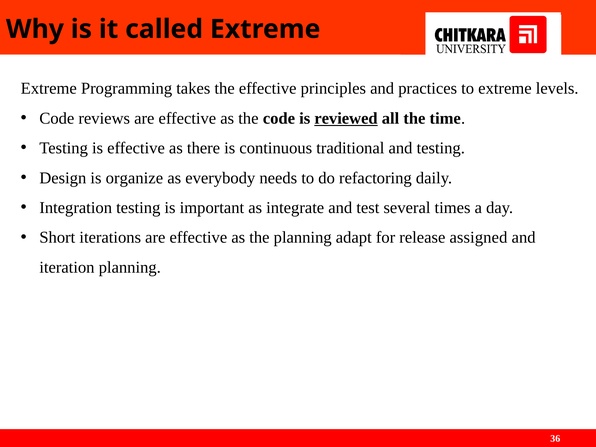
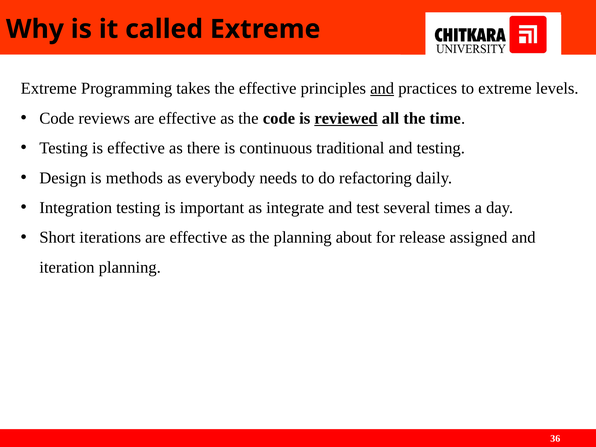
and at (382, 89) underline: none -> present
organize: organize -> methods
adapt: adapt -> about
